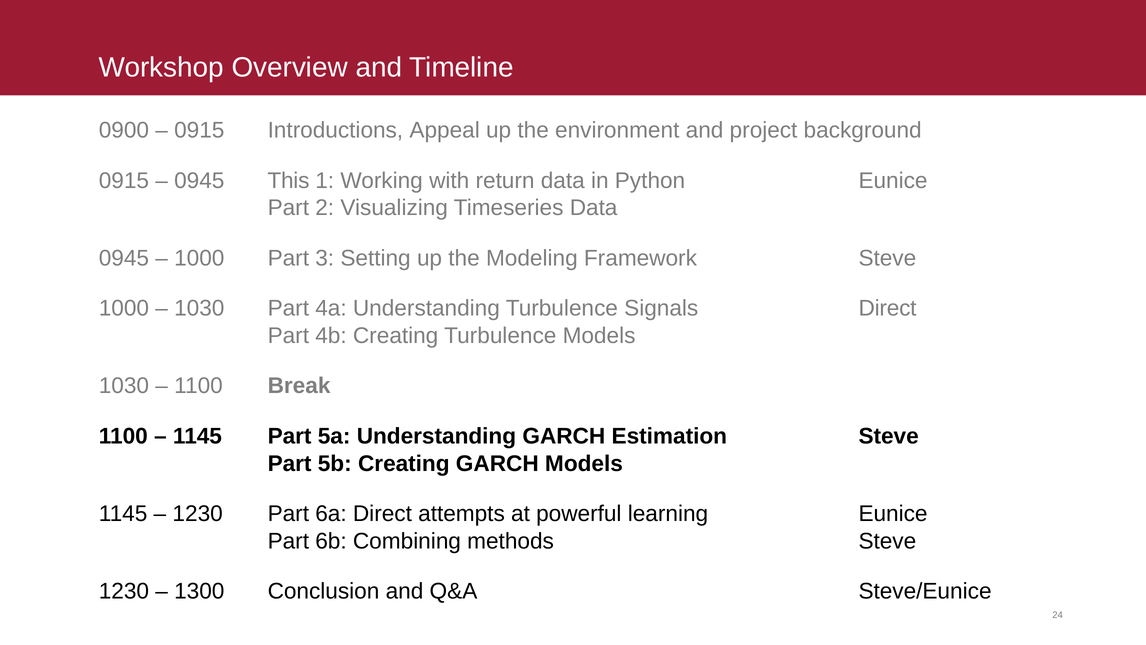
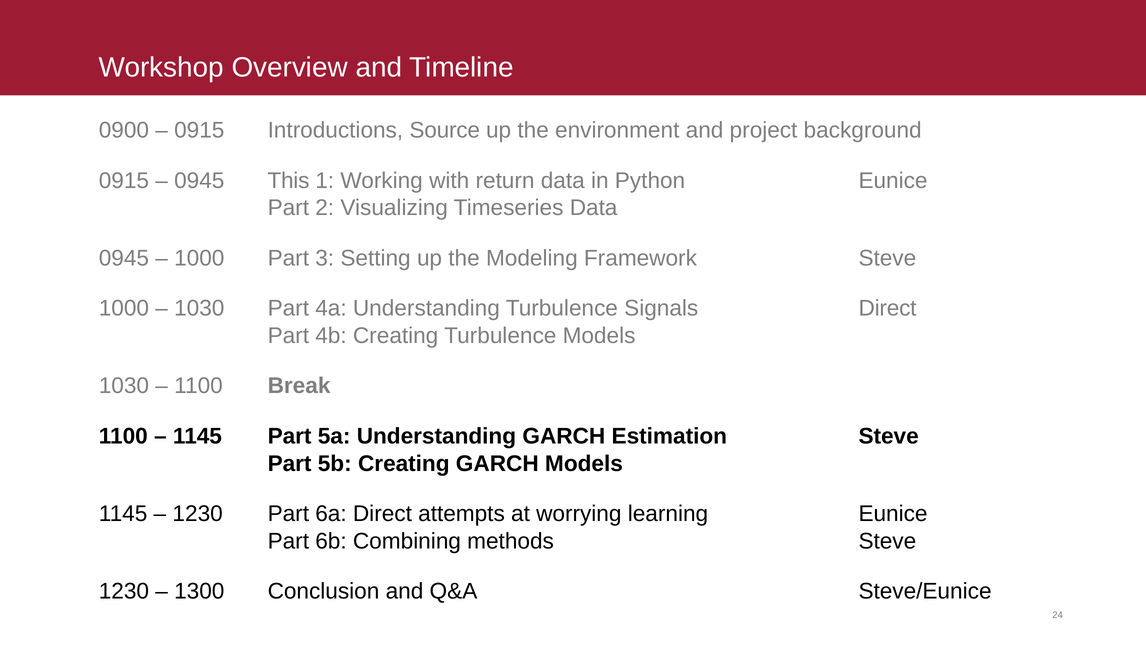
Appeal: Appeal -> Source
powerful: powerful -> worrying
